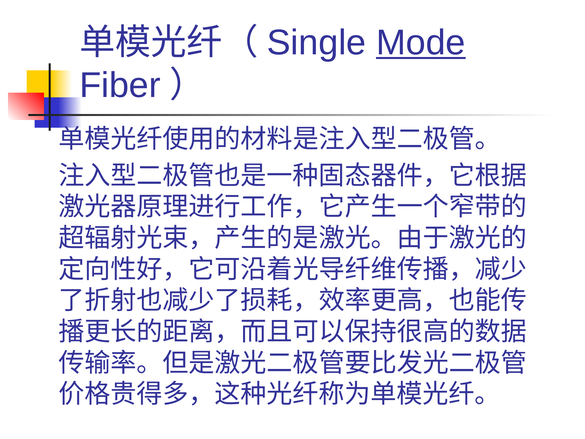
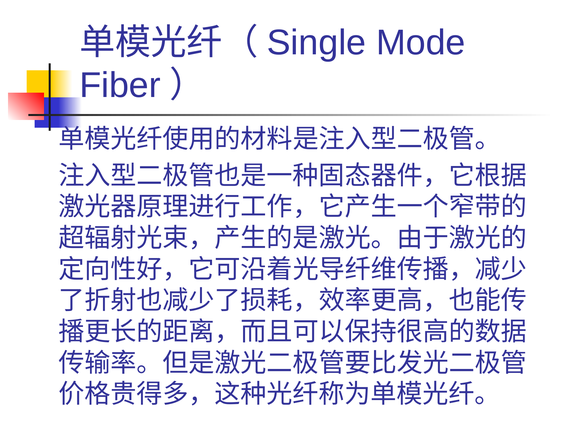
Mode underline: present -> none
